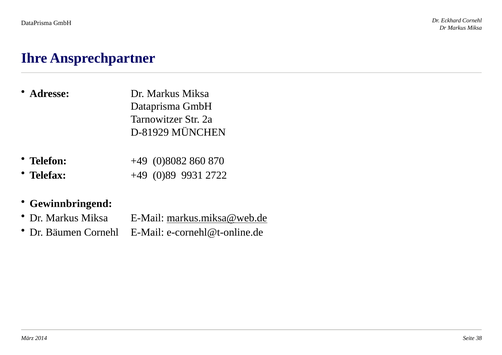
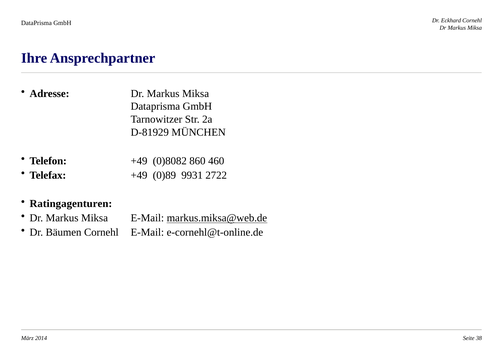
870: 870 -> 460
Gewinnbringend: Gewinnbringend -> Ratingagenturen
